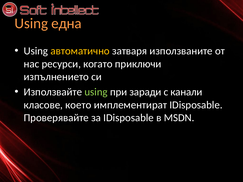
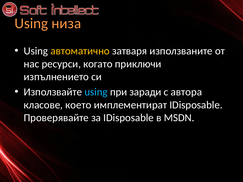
една: една -> низa
using at (96, 92) colour: light green -> light blue
канали: канали -> автора
